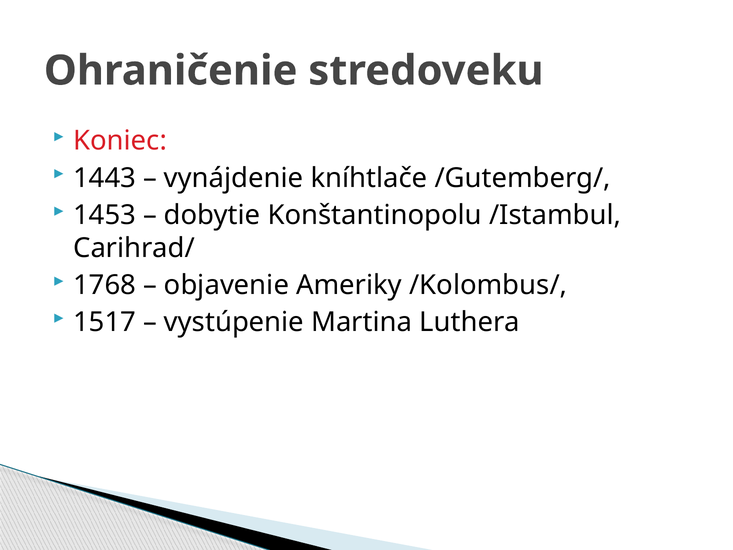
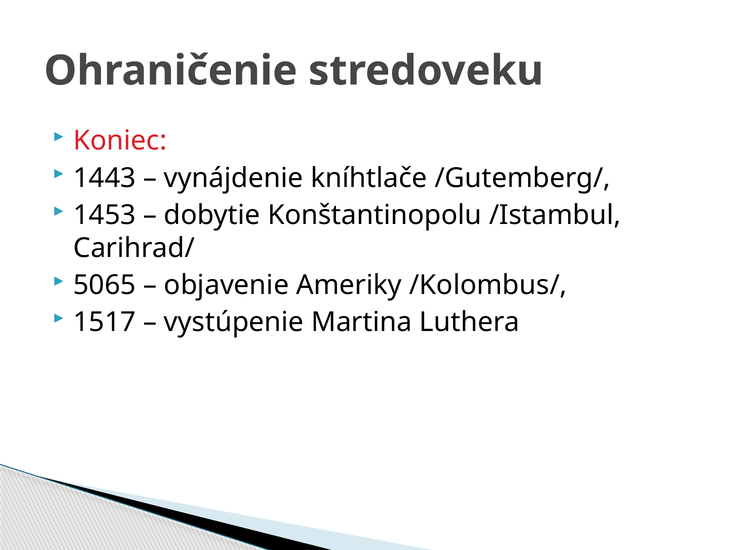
1768: 1768 -> 5065
